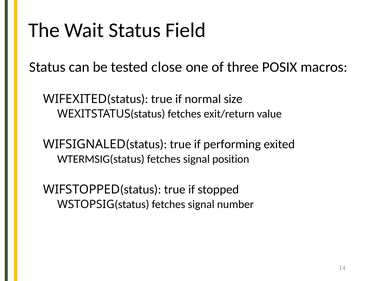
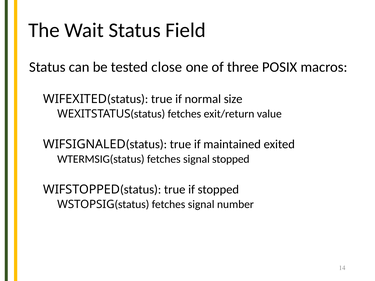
performing: performing -> maintained
signal position: position -> stopped
